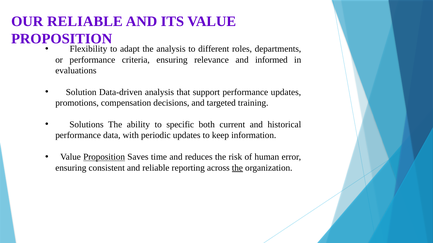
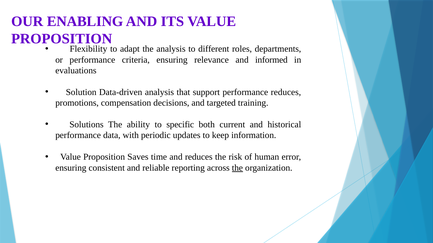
OUR RELIABLE: RELIABLE -> ENABLING
performance updates: updates -> reduces
Proposition at (104, 157) underline: present -> none
